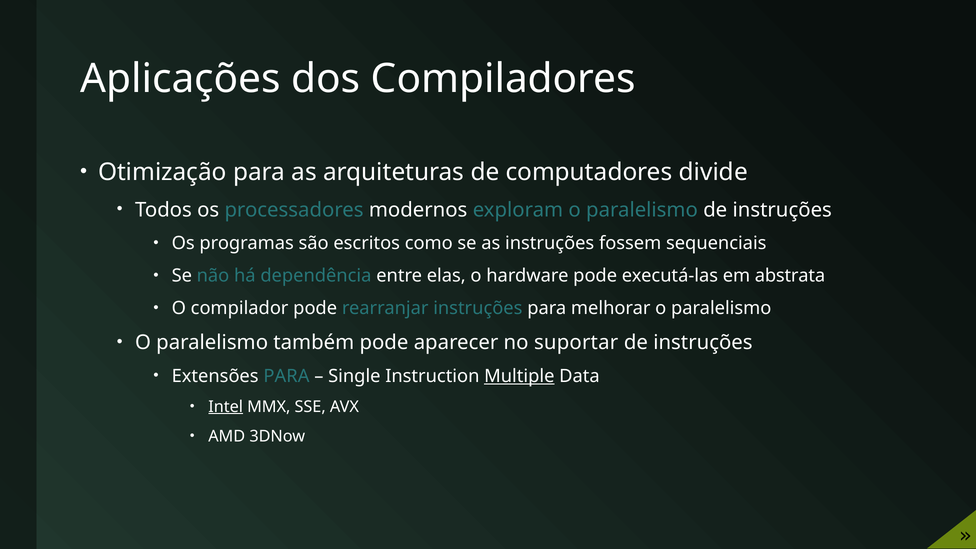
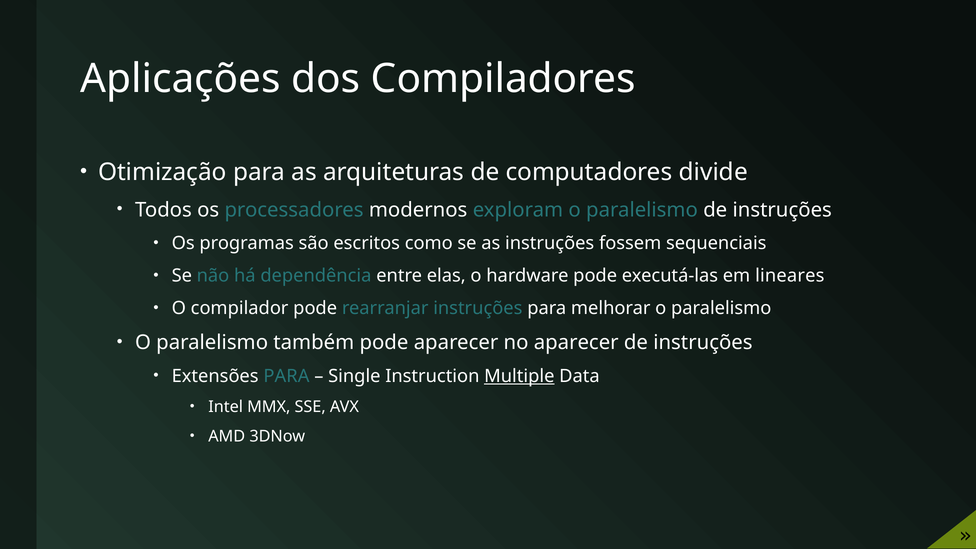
abstrata: abstrata -> lineares
no suportar: suportar -> aparecer
Intel underline: present -> none
